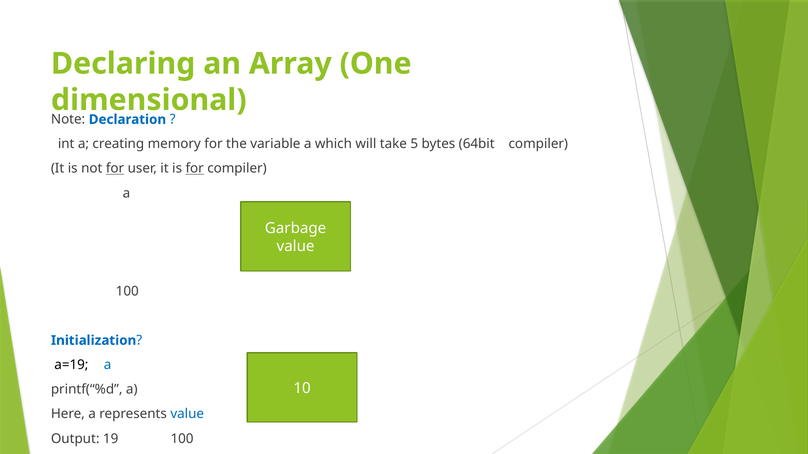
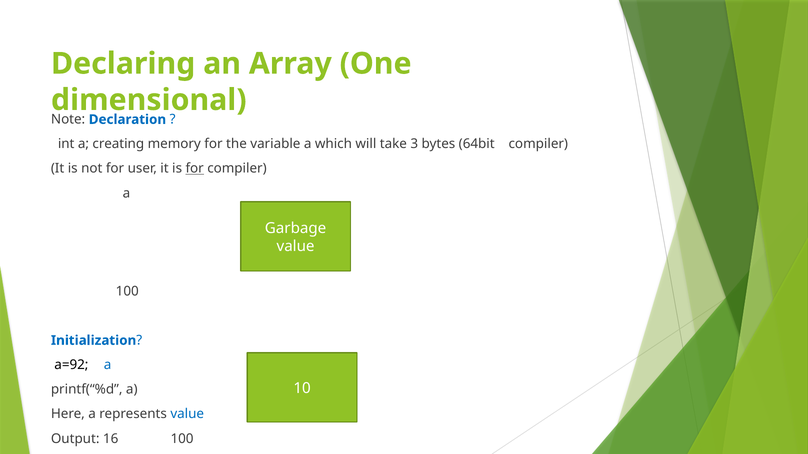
5: 5 -> 3
for at (115, 169) underline: present -> none
a=19: a=19 -> a=92
19: 19 -> 16
